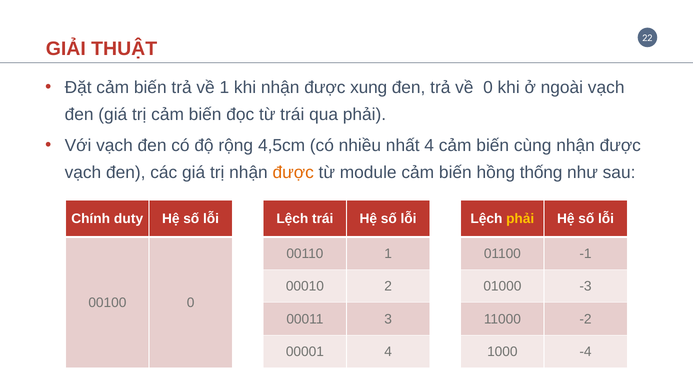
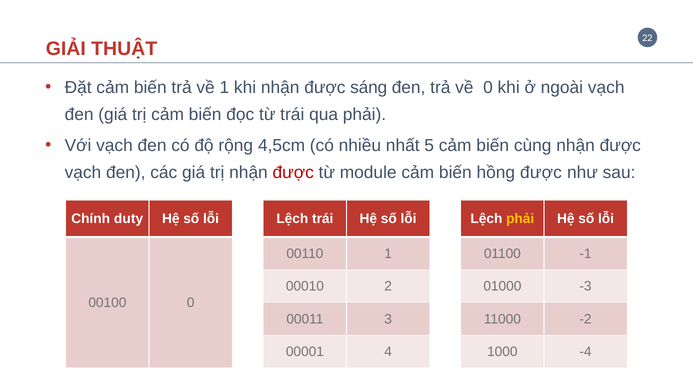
xung: xung -> sáng
nhất 4: 4 -> 5
được at (293, 173) colour: orange -> red
hồng thống: thống -> được
